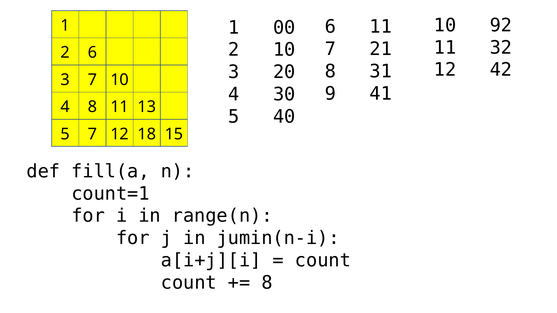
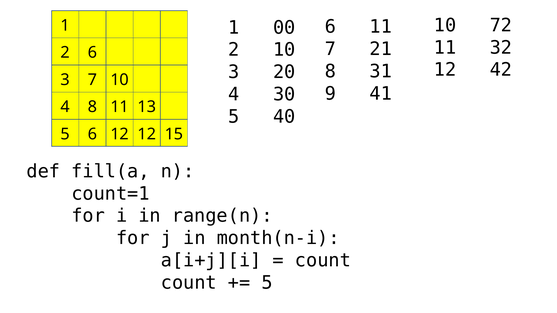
92: 92 -> 72
5 7: 7 -> 6
12 18: 18 -> 12
jumin(n-i: jumin(n-i -> month(n-i
8 at (267, 283): 8 -> 5
